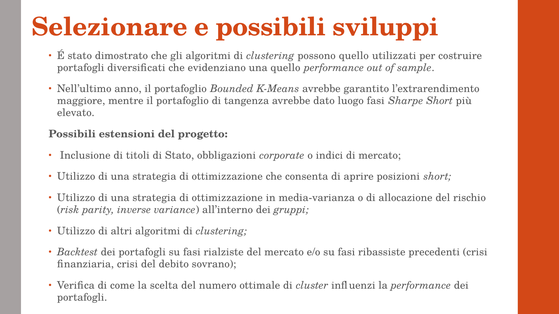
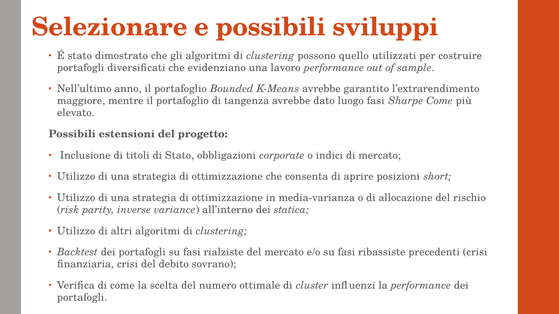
una quello: quello -> lavoro
Sharpe Short: Short -> Come
gruppi: gruppi -> statica
